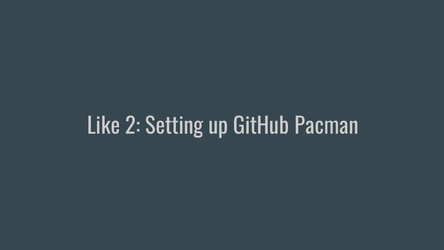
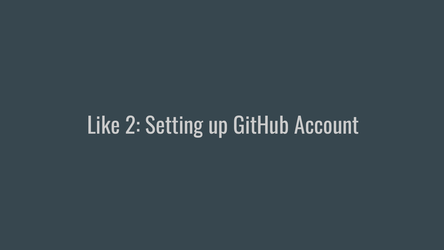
Pacman: Pacman -> Account
